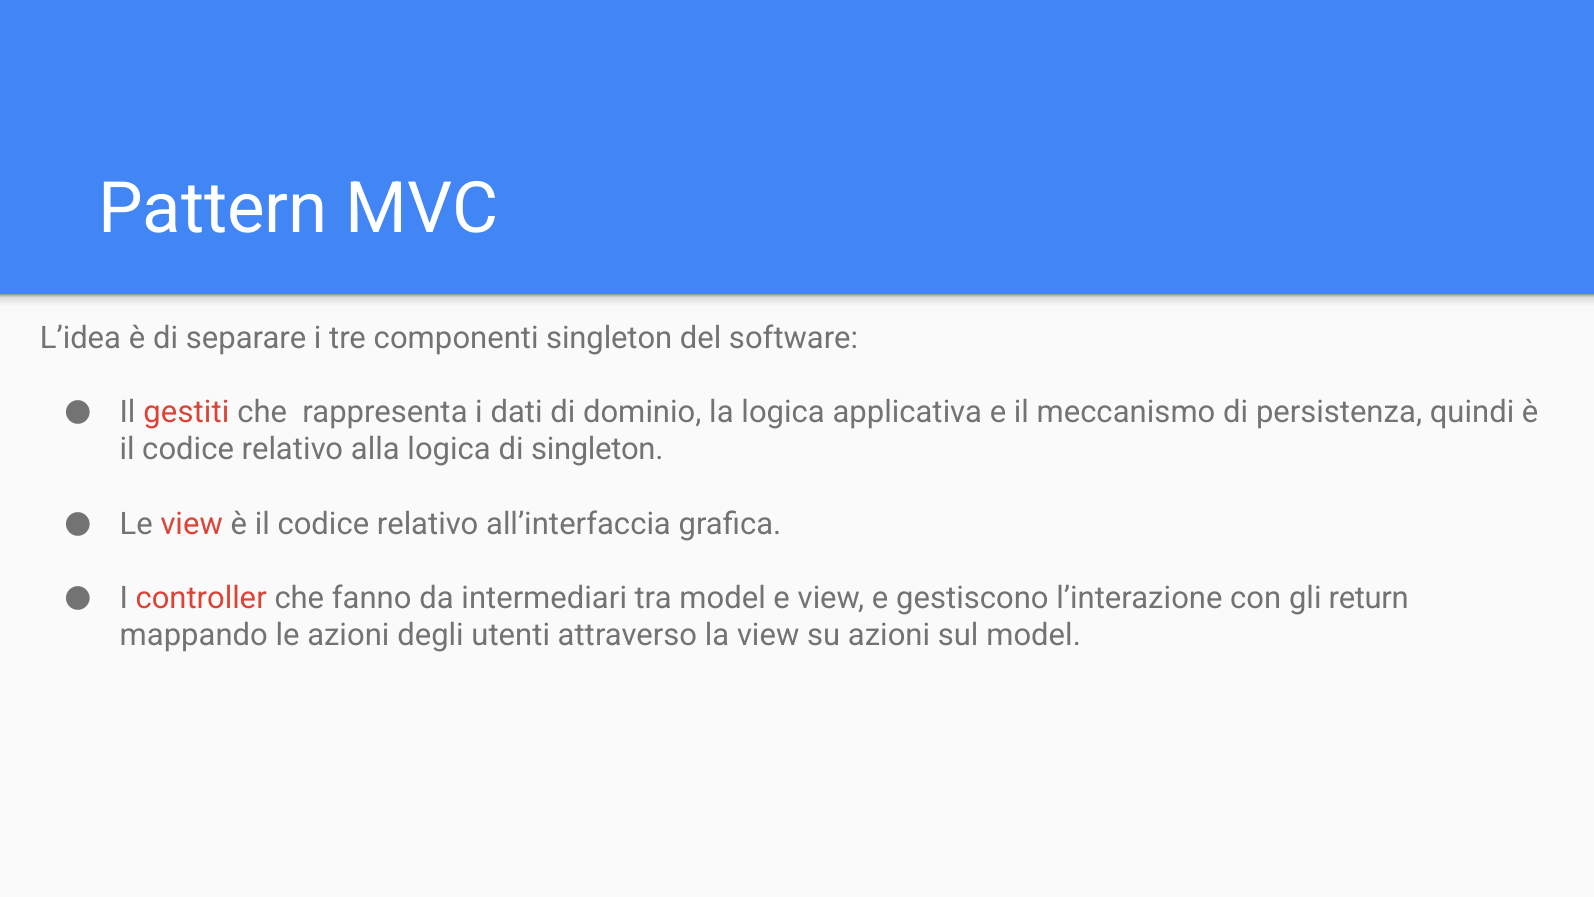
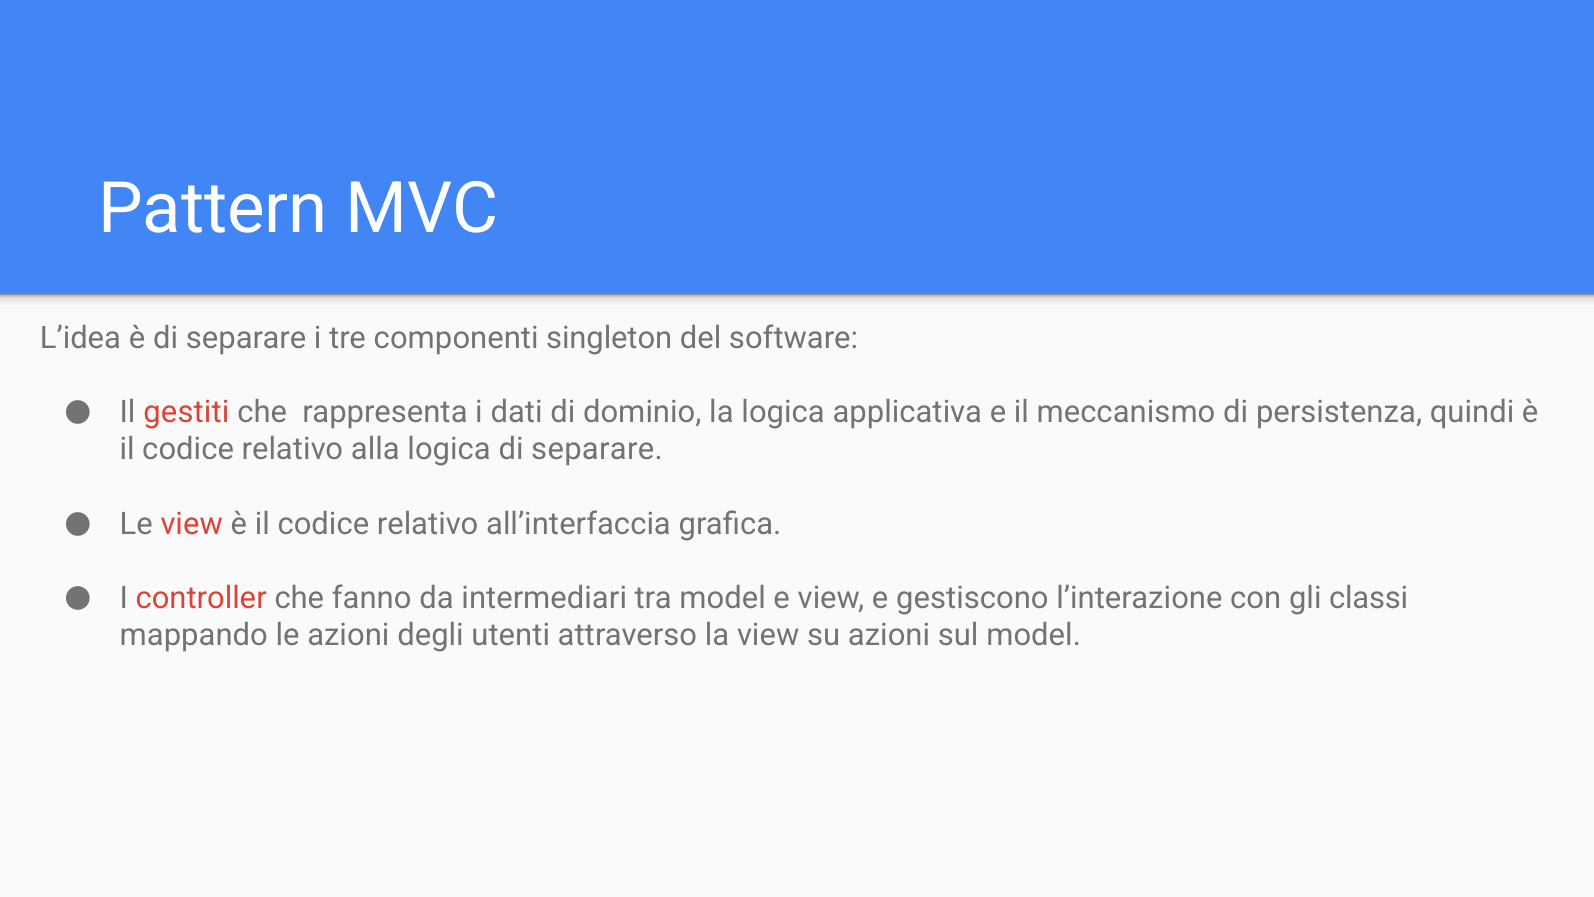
logica di singleton: singleton -> separare
return: return -> classi
